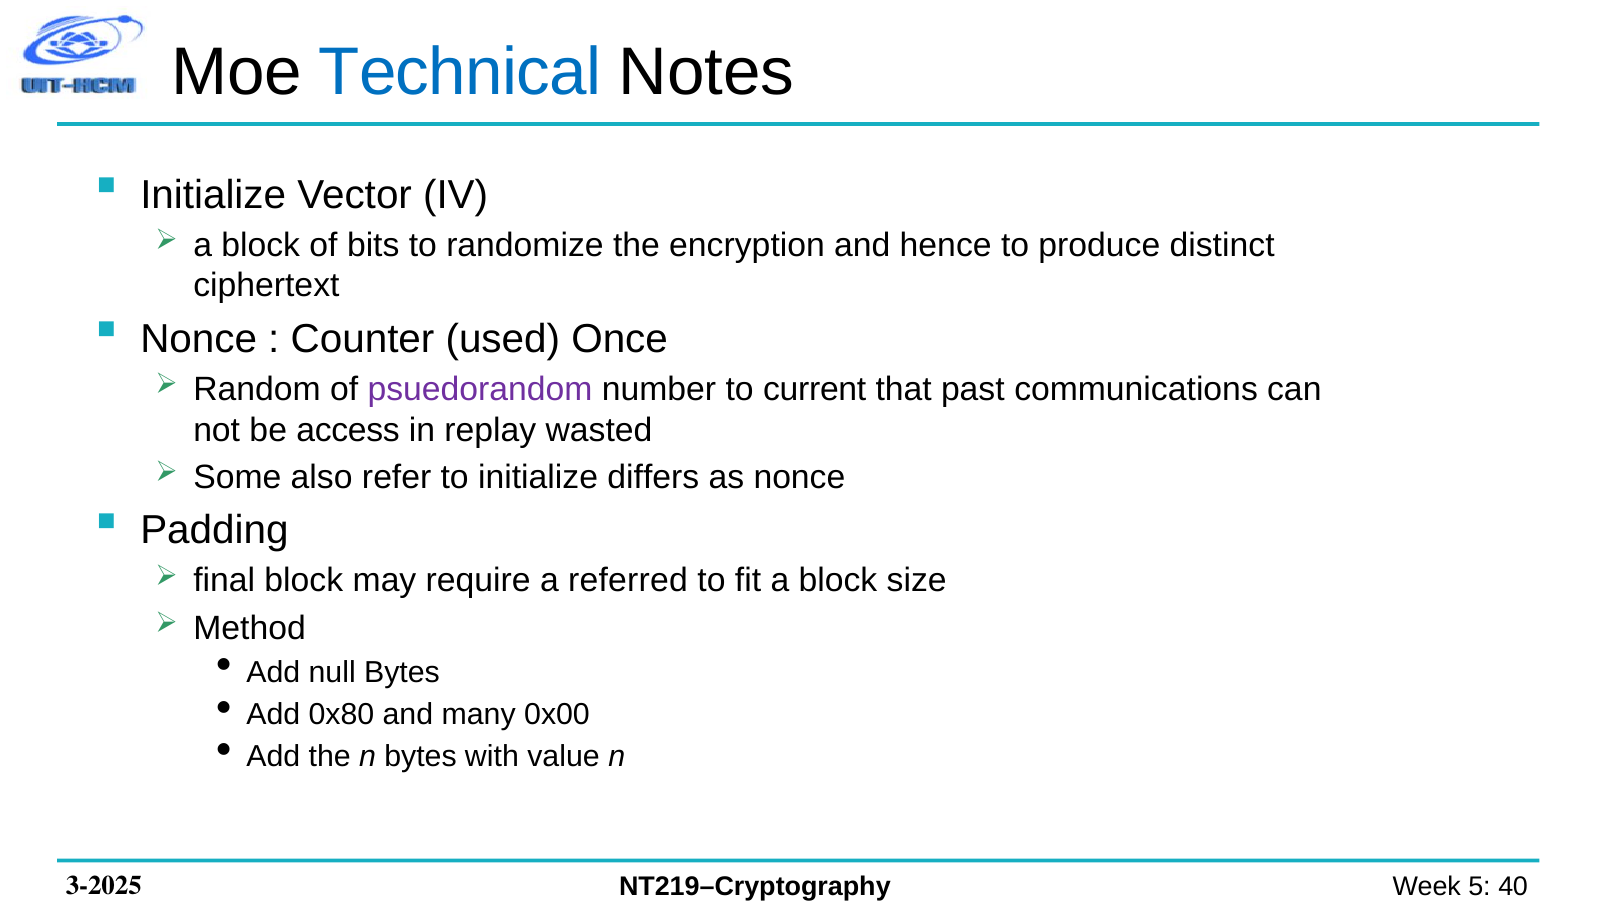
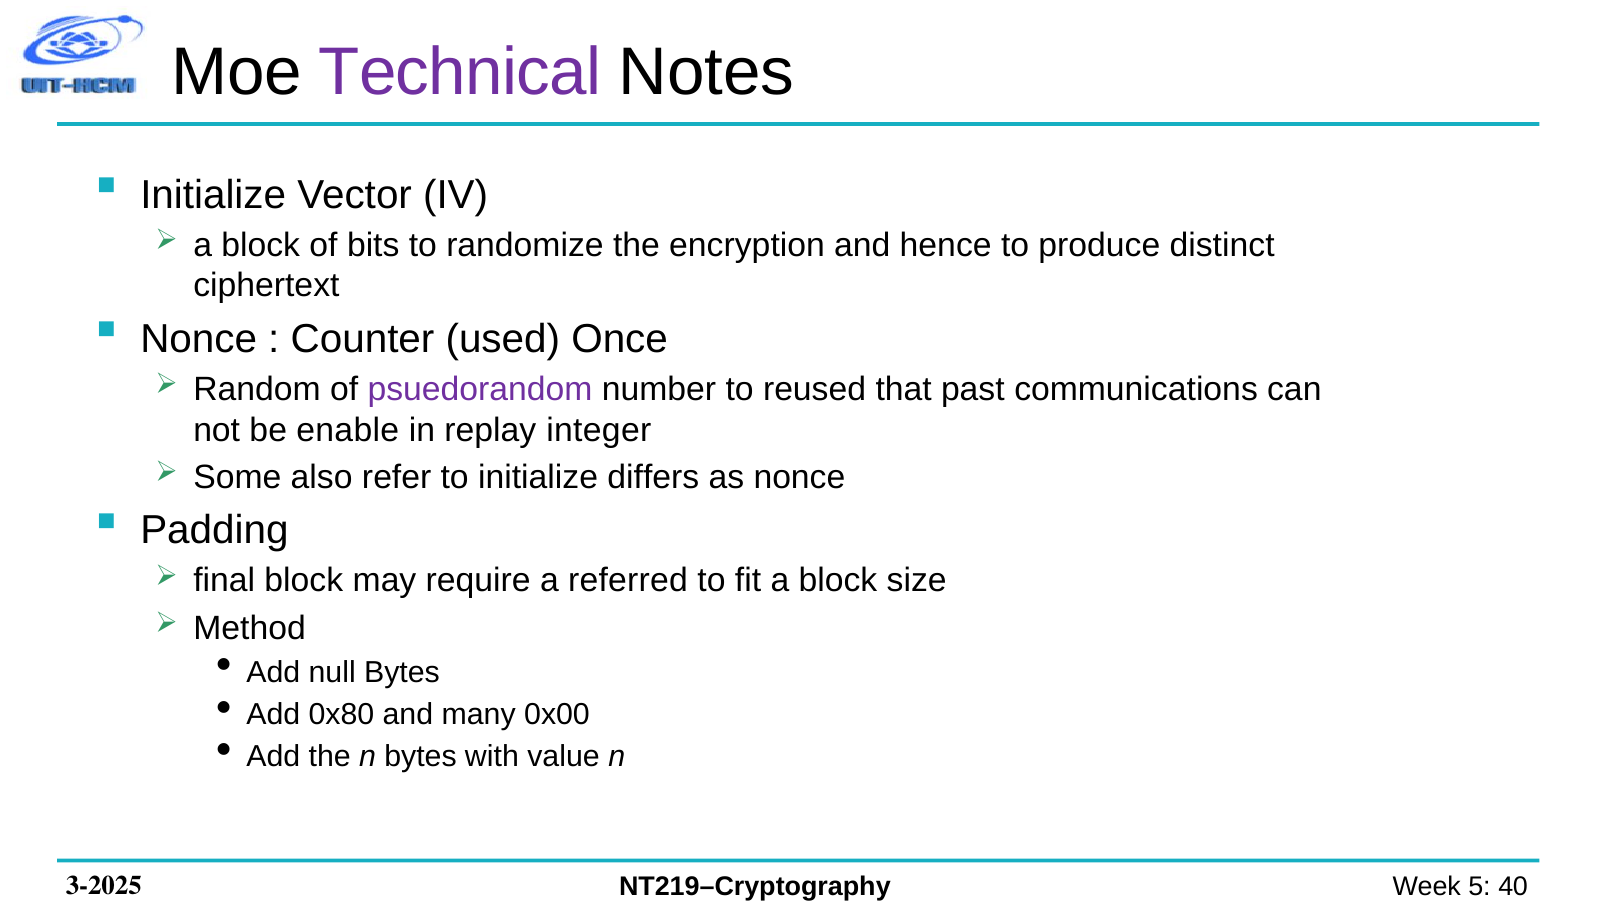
Technical colour: blue -> purple
current: current -> reused
access: access -> enable
wasted: wasted -> integer
